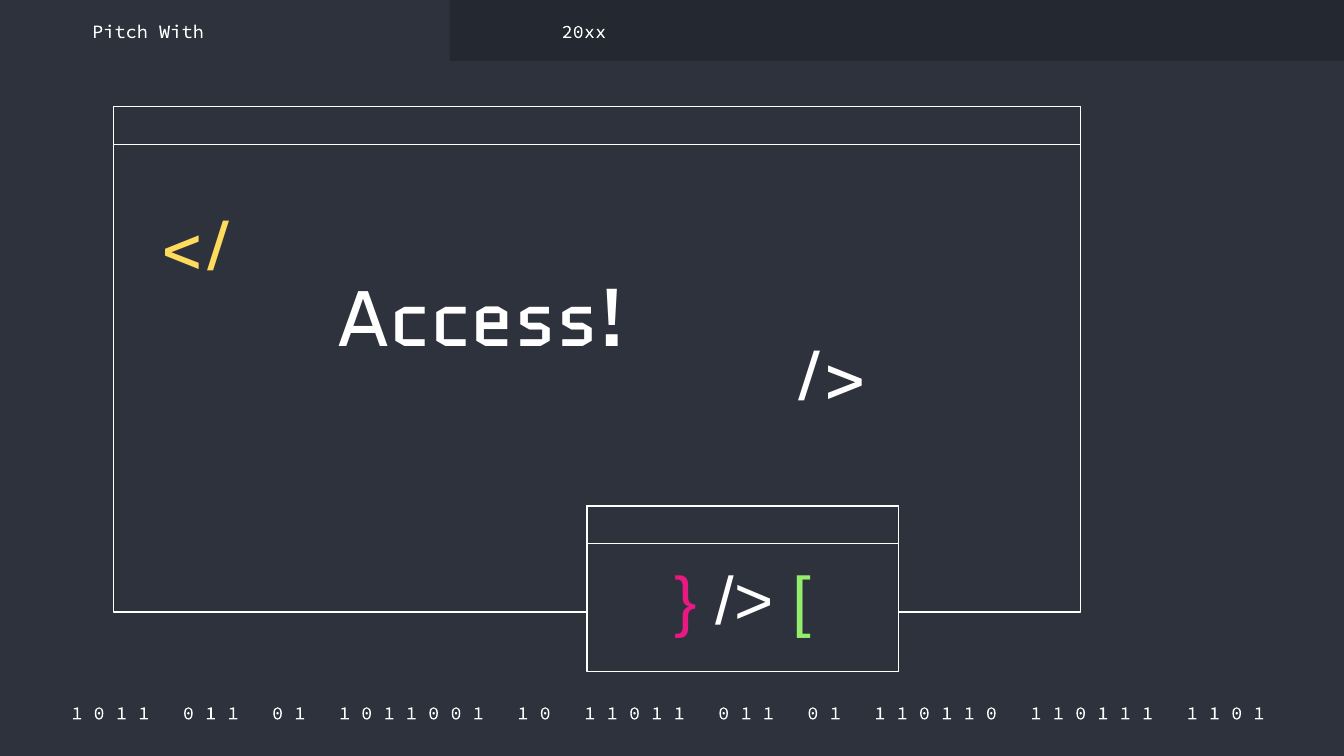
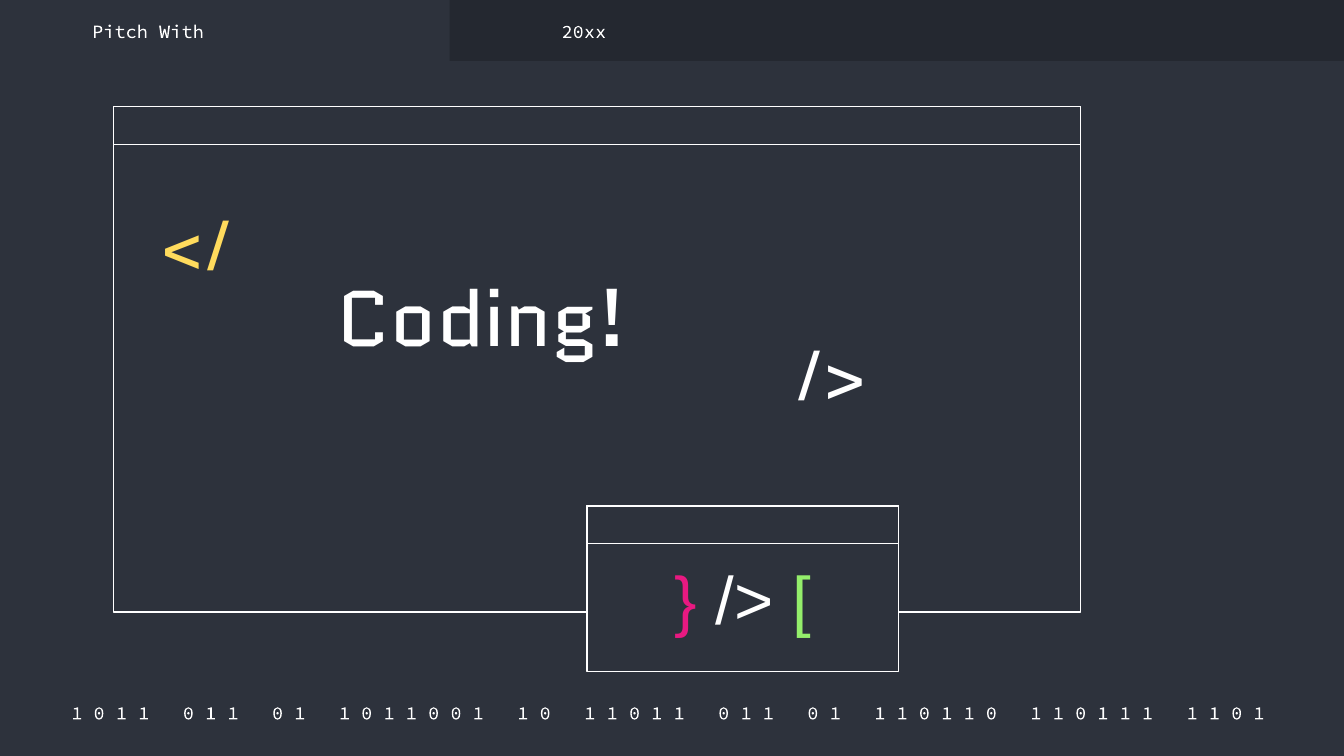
Access: Access -> Coding
